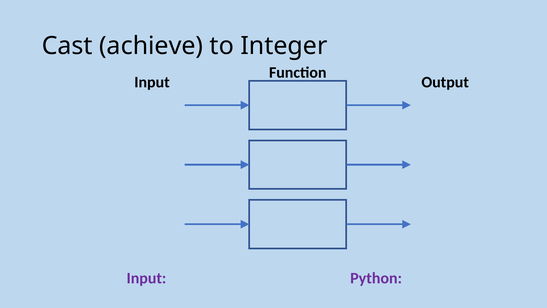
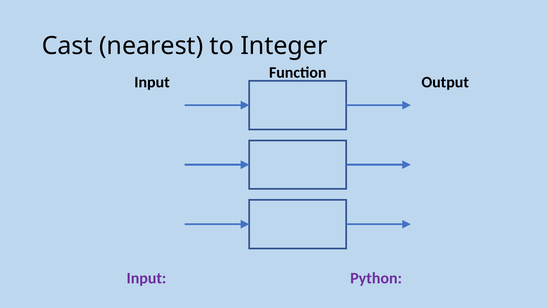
achieve: achieve -> nearest
